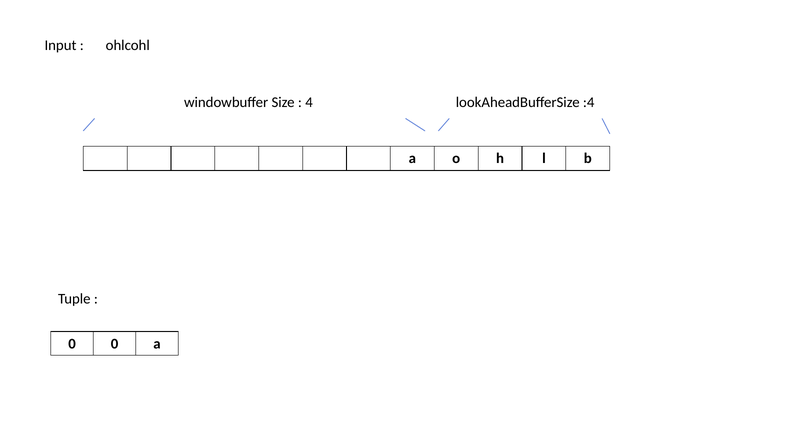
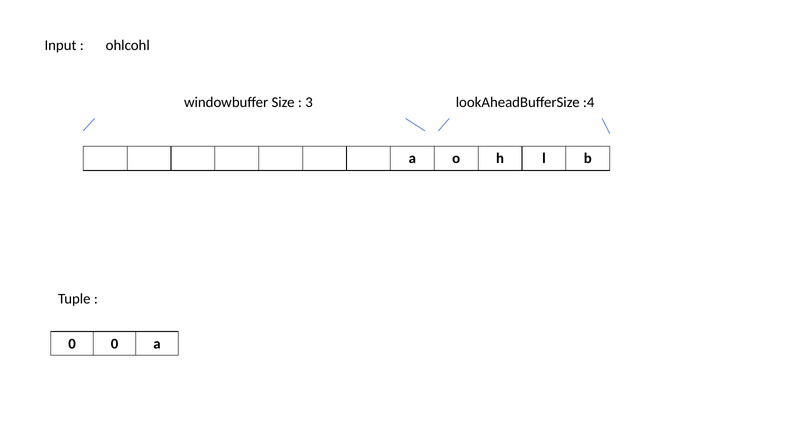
4: 4 -> 3
